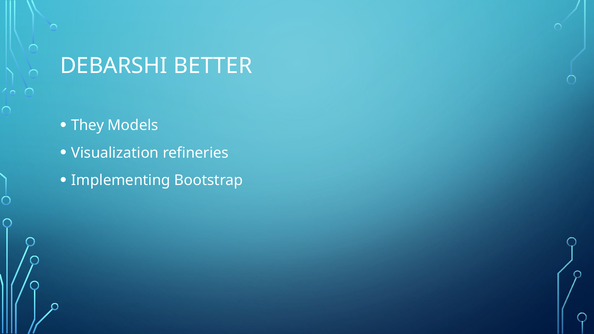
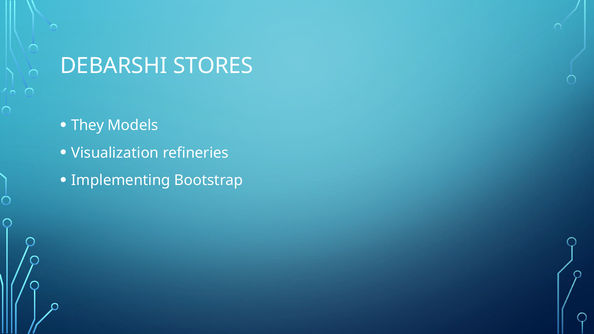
BETTER: BETTER -> STORES
